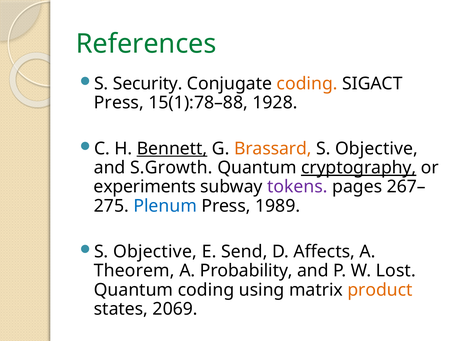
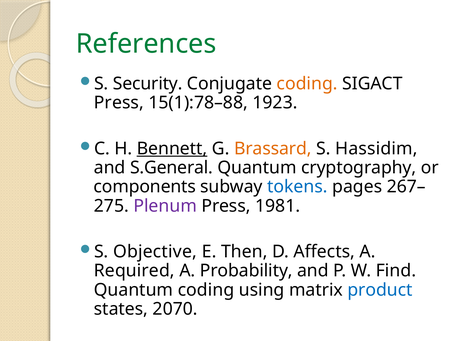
1928: 1928 -> 1923
Objective at (376, 148): Objective -> Hassidim
S.Growth: S.Growth -> S.General
cryptography underline: present -> none
experiments: experiments -> components
tokens colour: purple -> blue
Plenum colour: blue -> purple
1989: 1989 -> 1981
Send: Send -> Then
Theorem: Theorem -> Required
Lost: Lost -> Find
product colour: orange -> blue
2069: 2069 -> 2070
